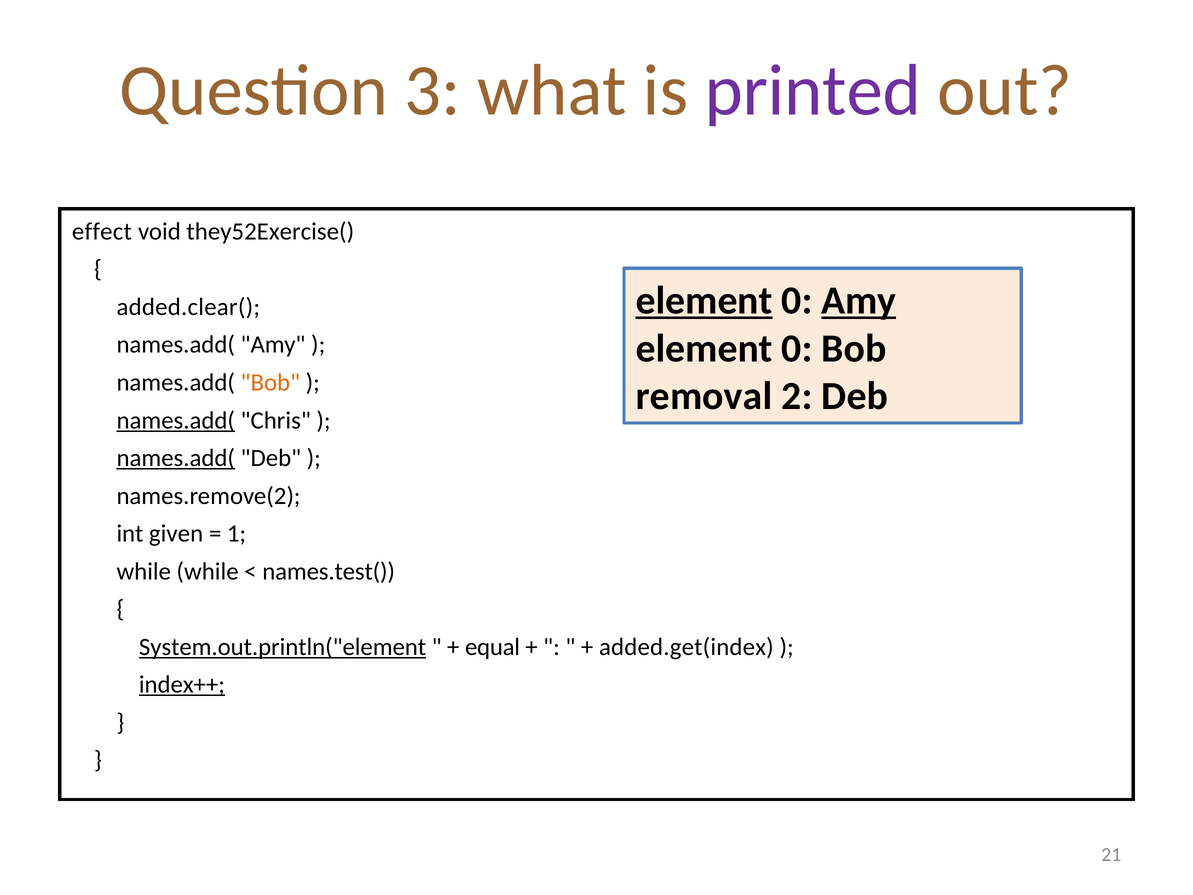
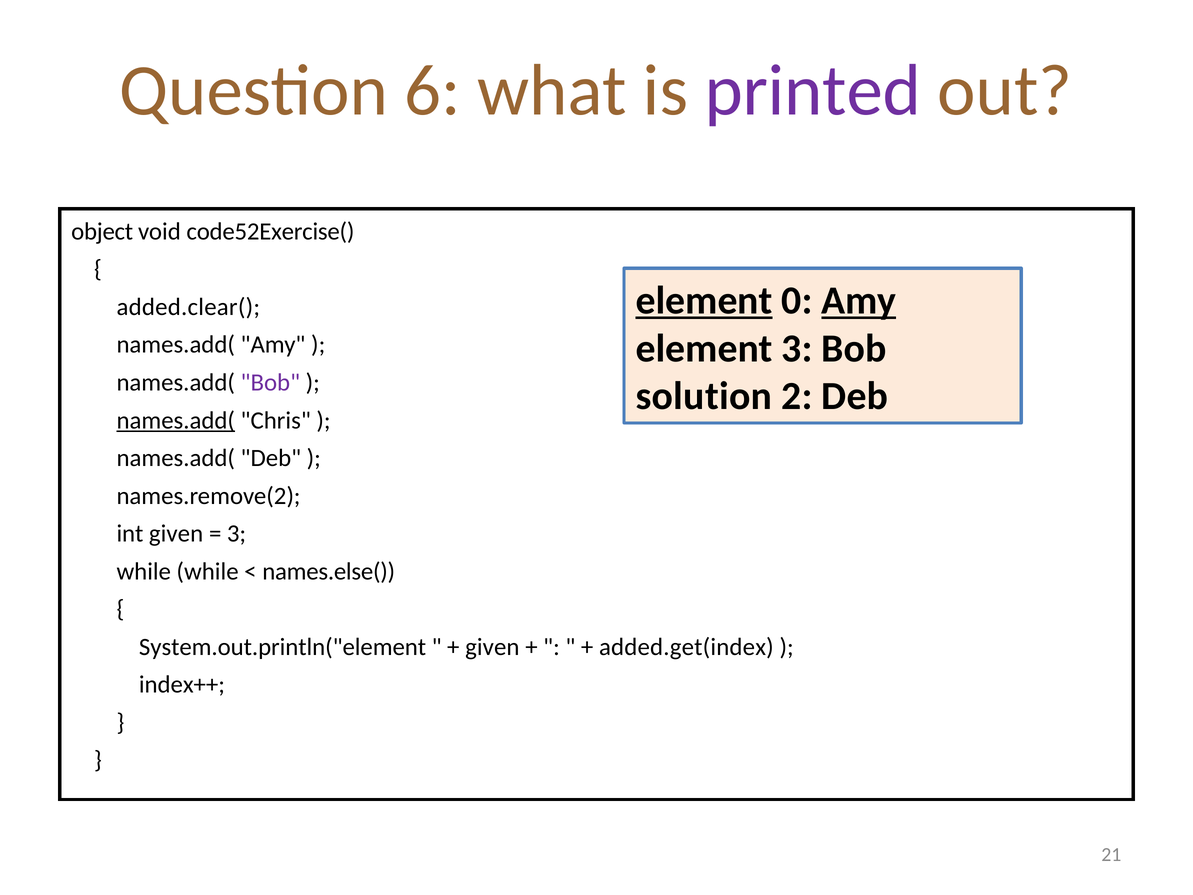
3: 3 -> 6
effect: effect -> object
they52Exercise(: they52Exercise( -> code52Exercise(
0 at (797, 348): 0 -> 3
Bob at (270, 382) colour: orange -> purple
removal: removal -> solution
names.add( at (176, 458) underline: present -> none
1 at (237, 533): 1 -> 3
names.test(: names.test( -> names.else(
System.out.println("element underline: present -> none
equal at (493, 647): equal -> given
index++ underline: present -> none
